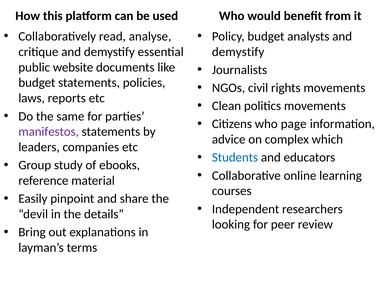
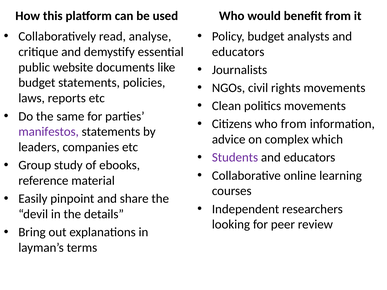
demystify at (238, 52): demystify -> educators
who page: page -> from
Students colour: blue -> purple
